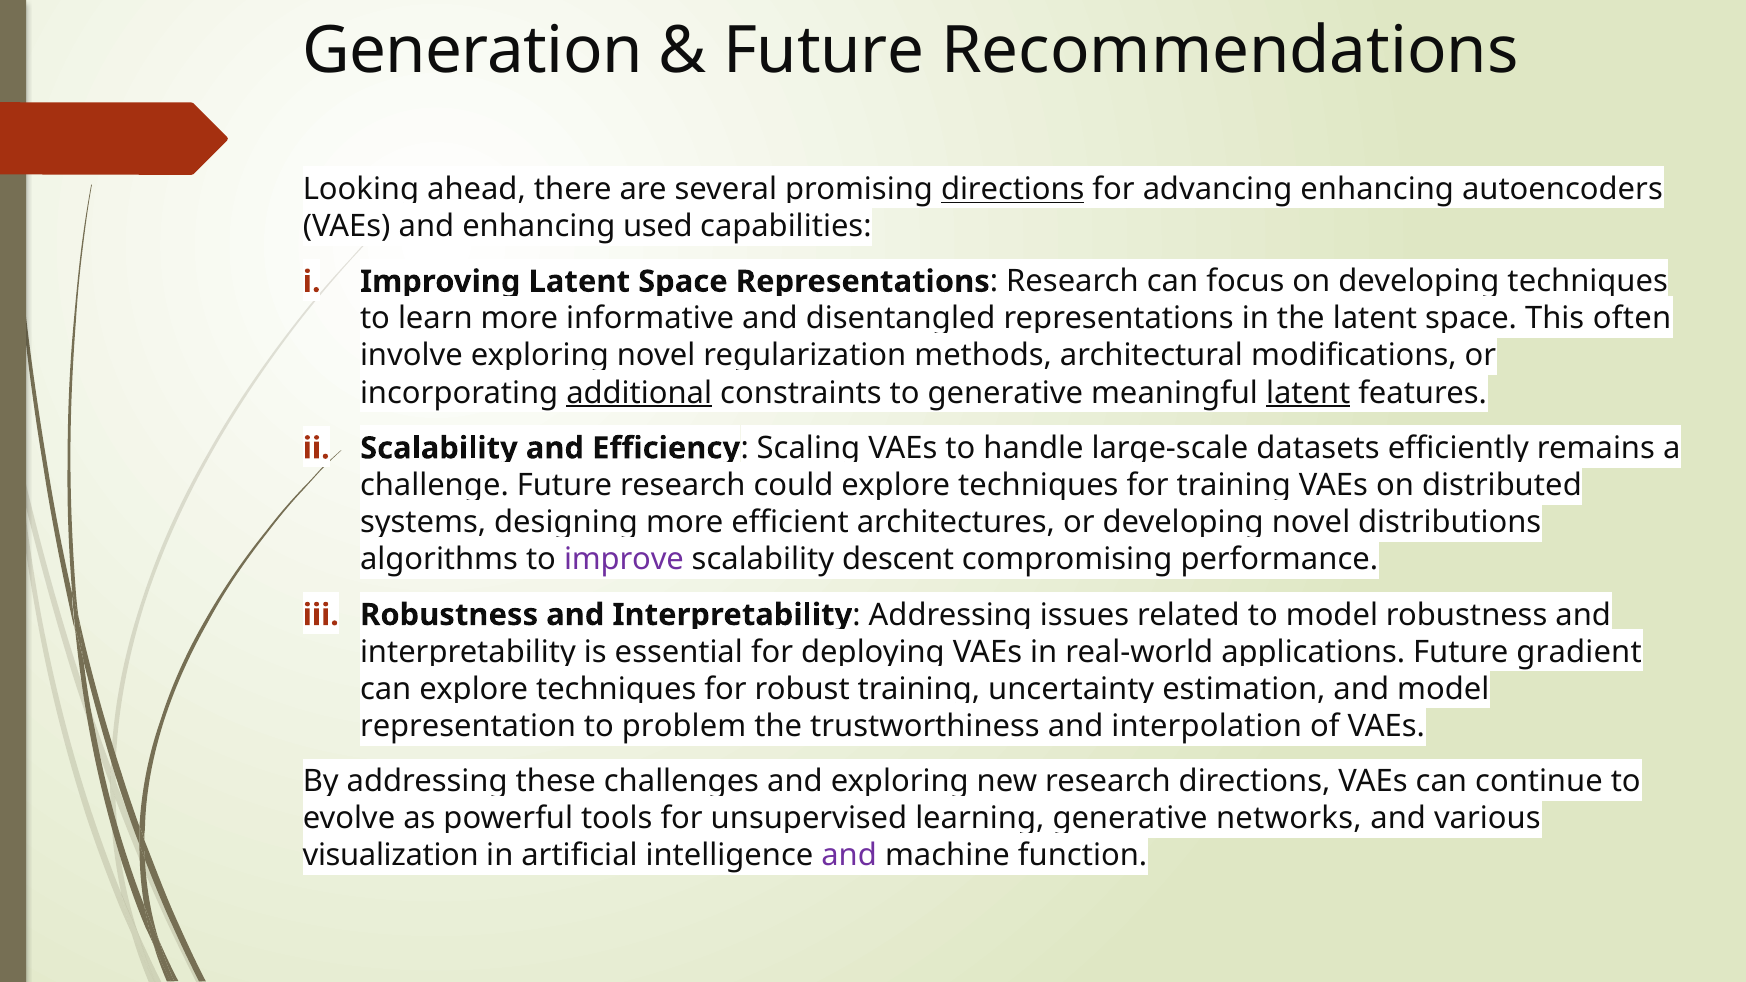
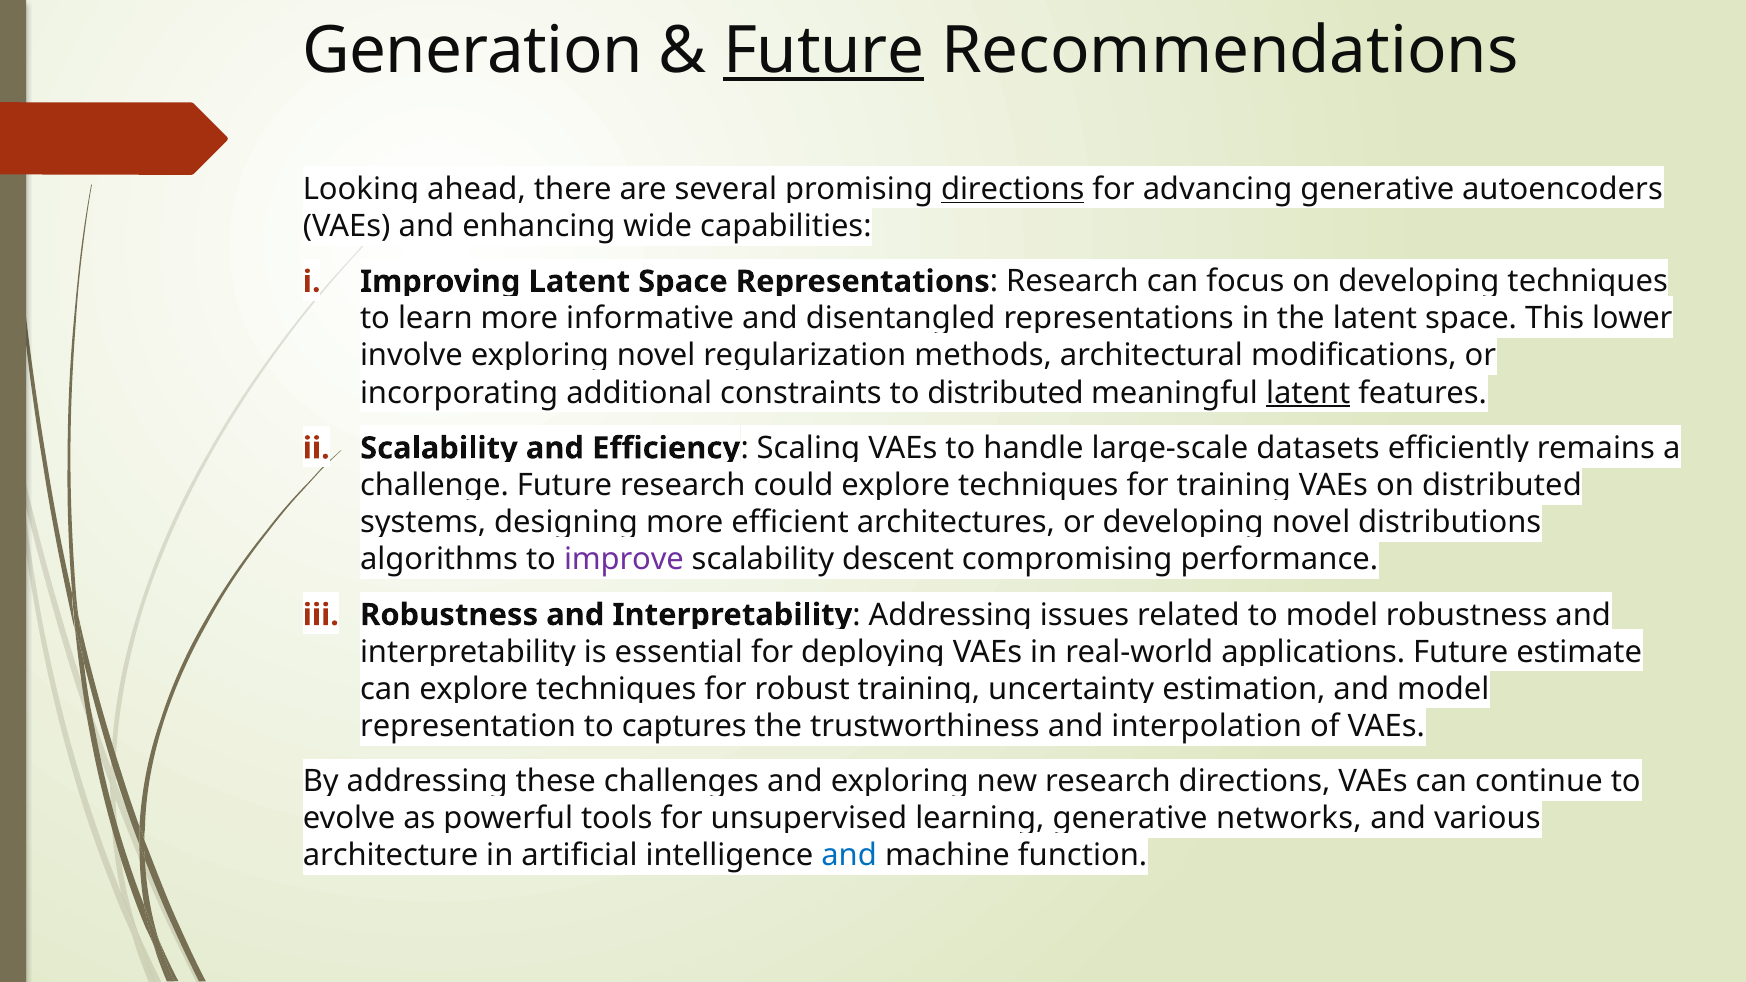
Future at (824, 50) underline: none -> present
advancing enhancing: enhancing -> generative
used: used -> wide
often: often -> lower
additional underline: present -> none
to generative: generative -> distributed
gradient: gradient -> estimate
problem: problem -> captures
visualization: visualization -> architecture
and at (849, 856) colour: purple -> blue
